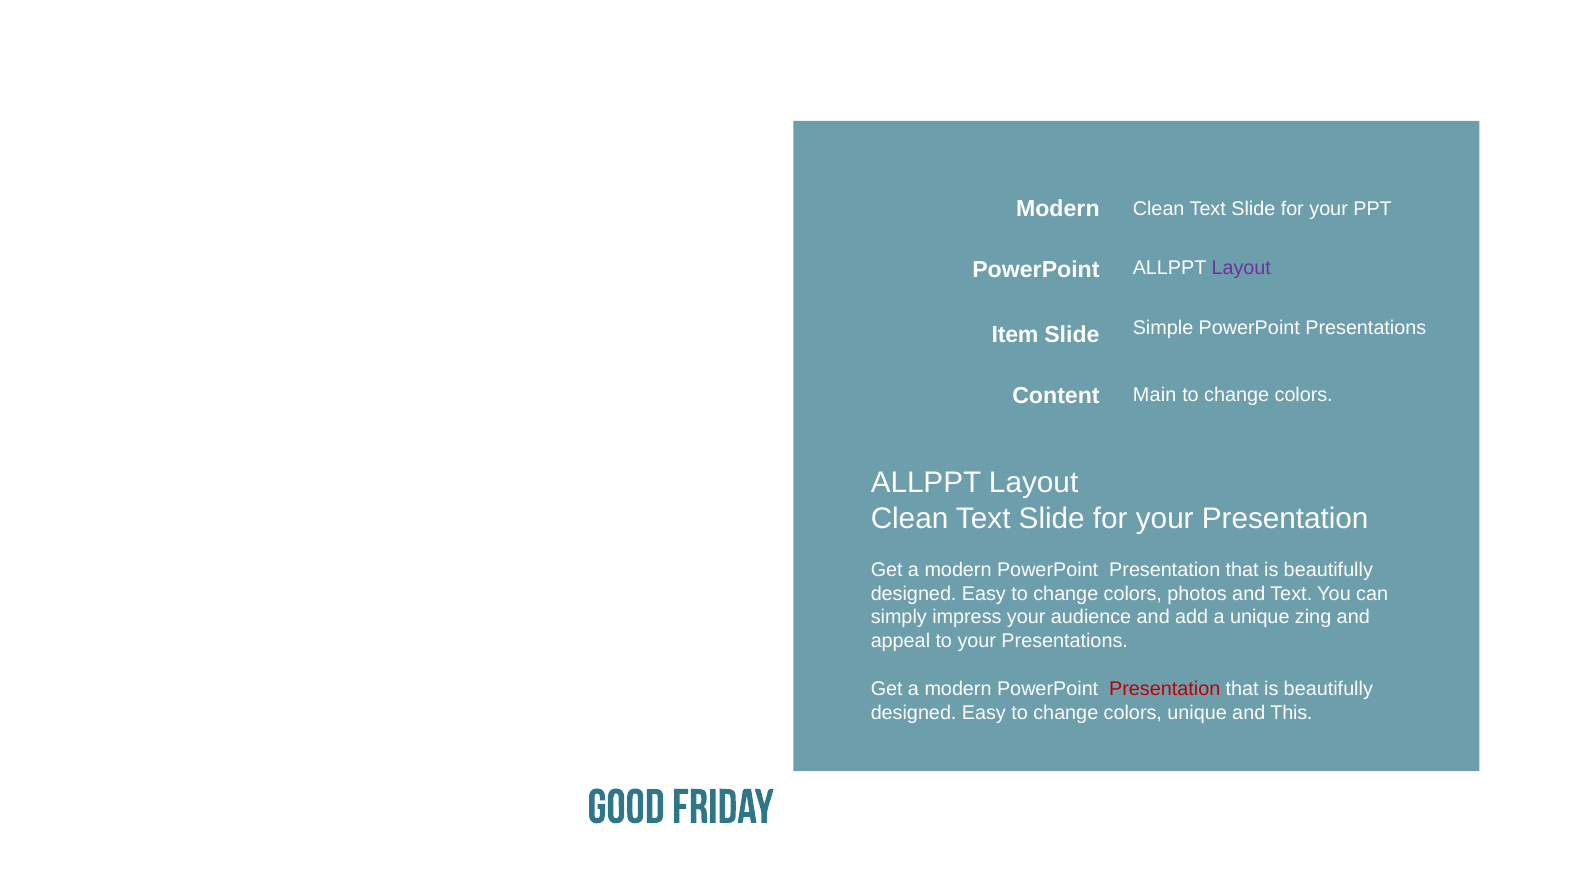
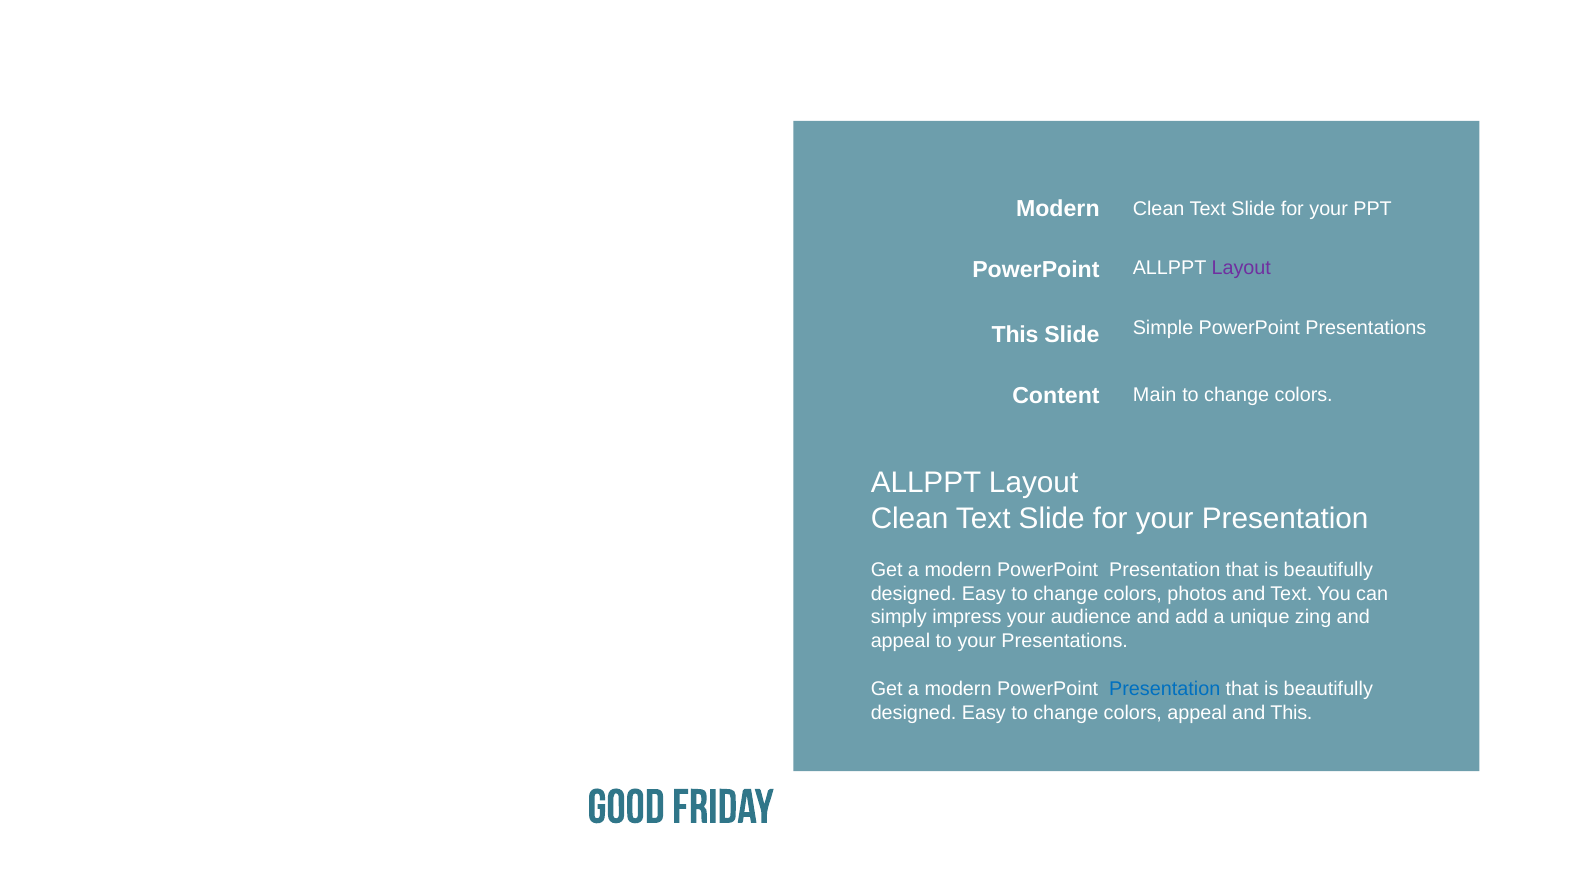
Item at (1015, 335): Item -> This
Presentation at (1165, 688) colour: red -> blue
colors unique: unique -> appeal
